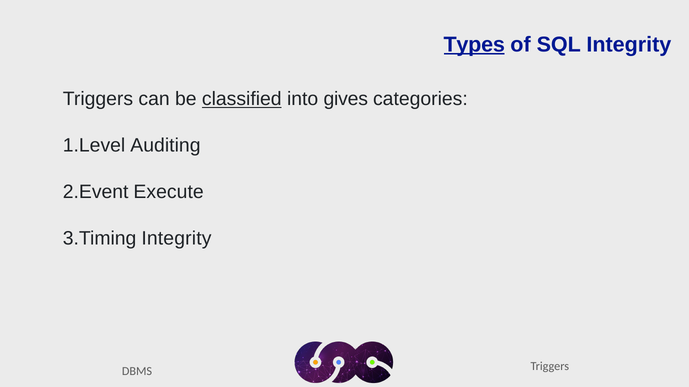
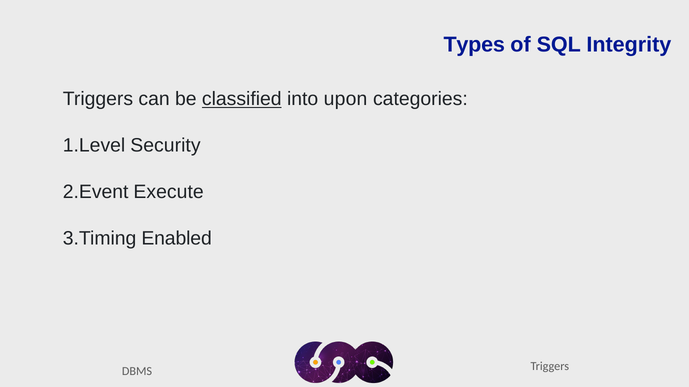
Types underline: present -> none
gives: gives -> upon
Auditing: Auditing -> Security
Integrity at (176, 239): Integrity -> Enabled
